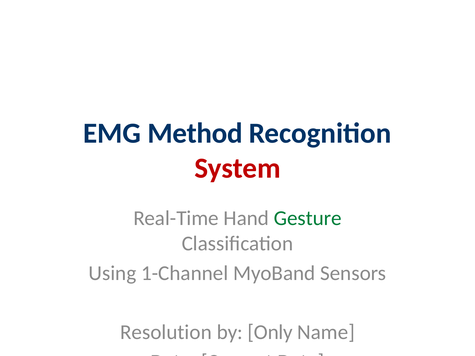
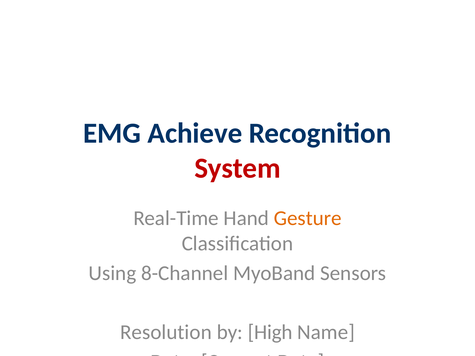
Method: Method -> Achieve
Gesture colour: green -> orange
1-Channel: 1-Channel -> 8-Channel
Only: Only -> High
